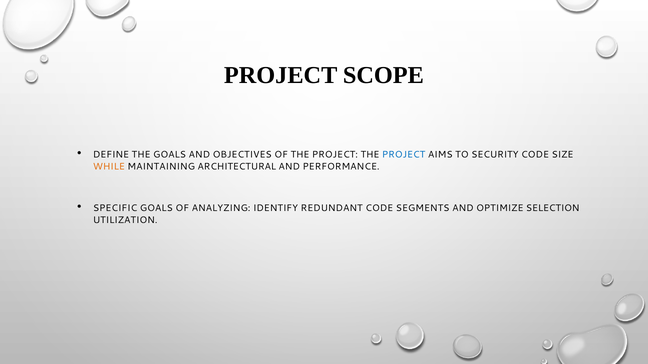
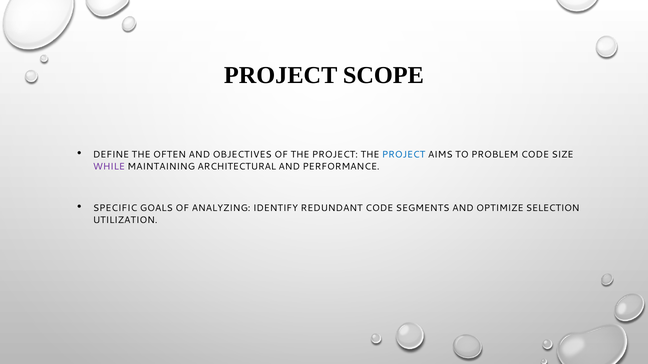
THE GOALS: GOALS -> OFTEN
SECURITY: SECURITY -> PROBLEM
WHILE colour: orange -> purple
